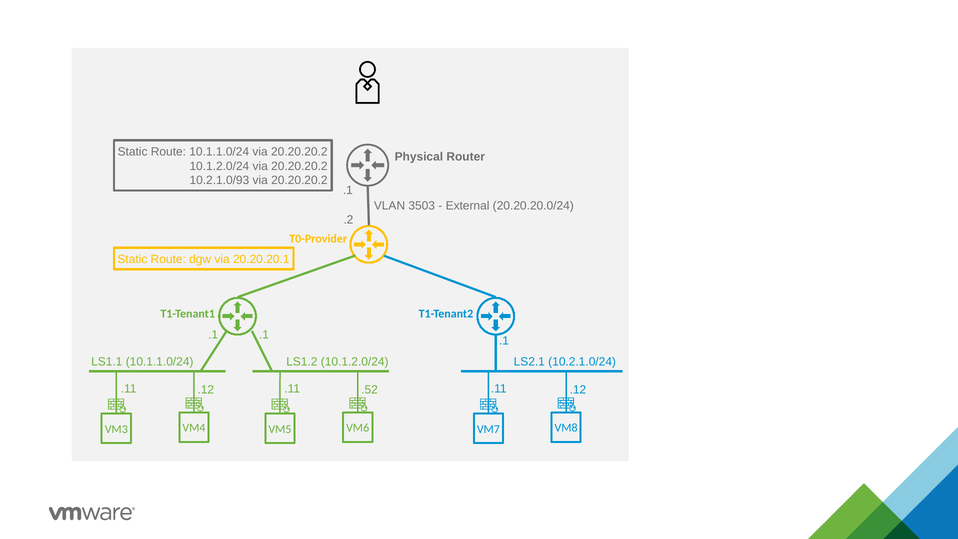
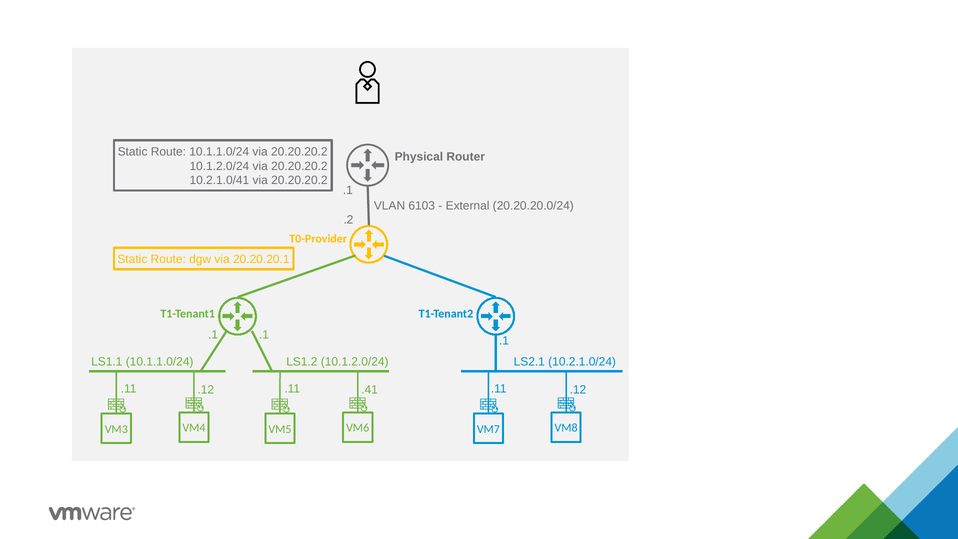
10.2.1.0/93: 10.2.1.0/93 -> 10.2.1.0/41
3503: 3503 -> 6103
.52: .52 -> .41
